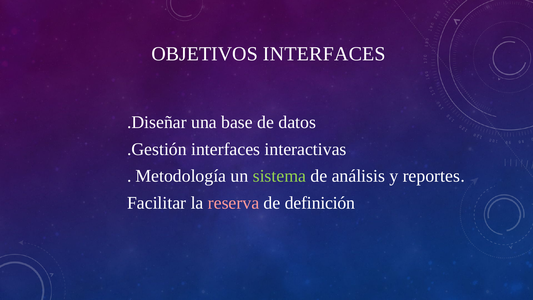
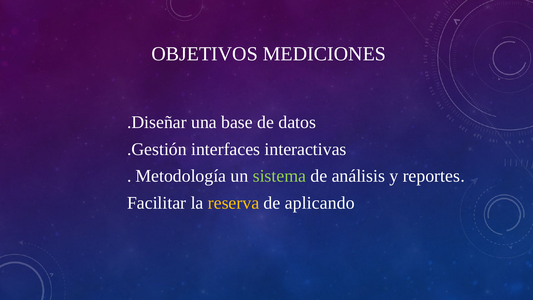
OBJETIVOS INTERFACES: INTERFACES -> MEDICIONES
reserva colour: pink -> yellow
definición: definición -> aplicando
